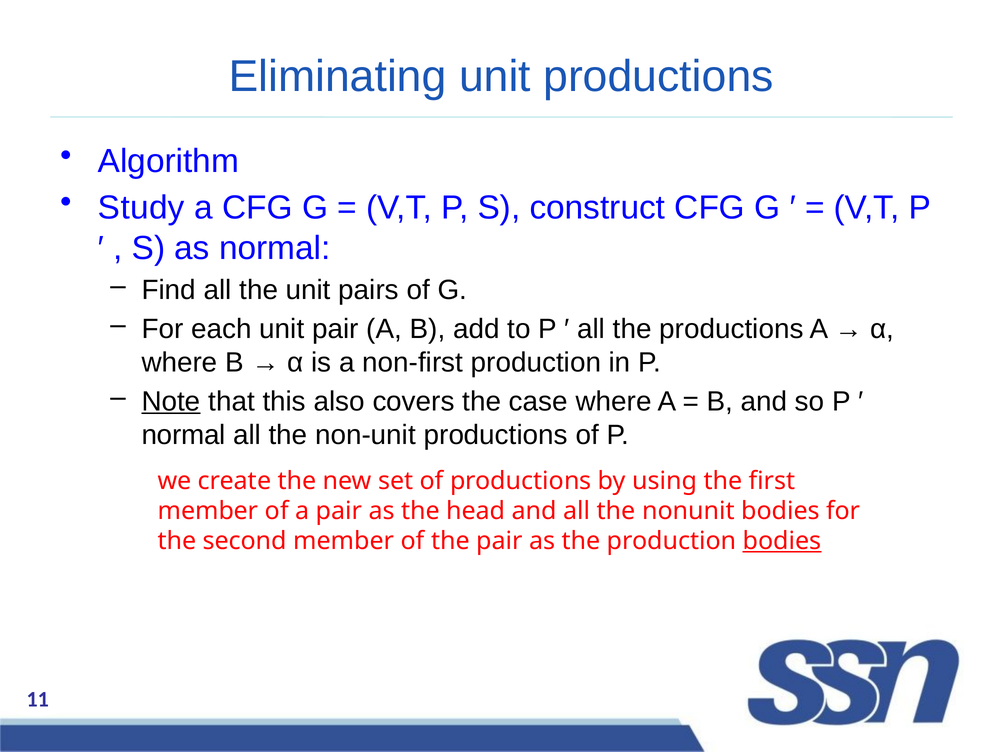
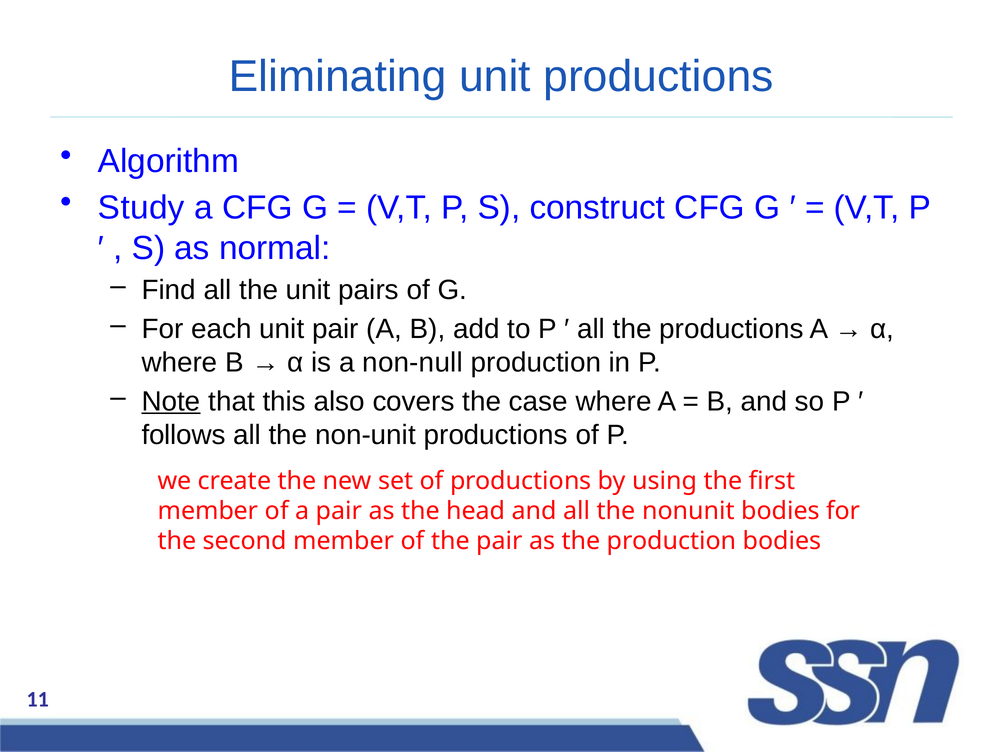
non-first: non-first -> non-null
normal at (184, 435): normal -> follows
bodies at (782, 541) underline: present -> none
